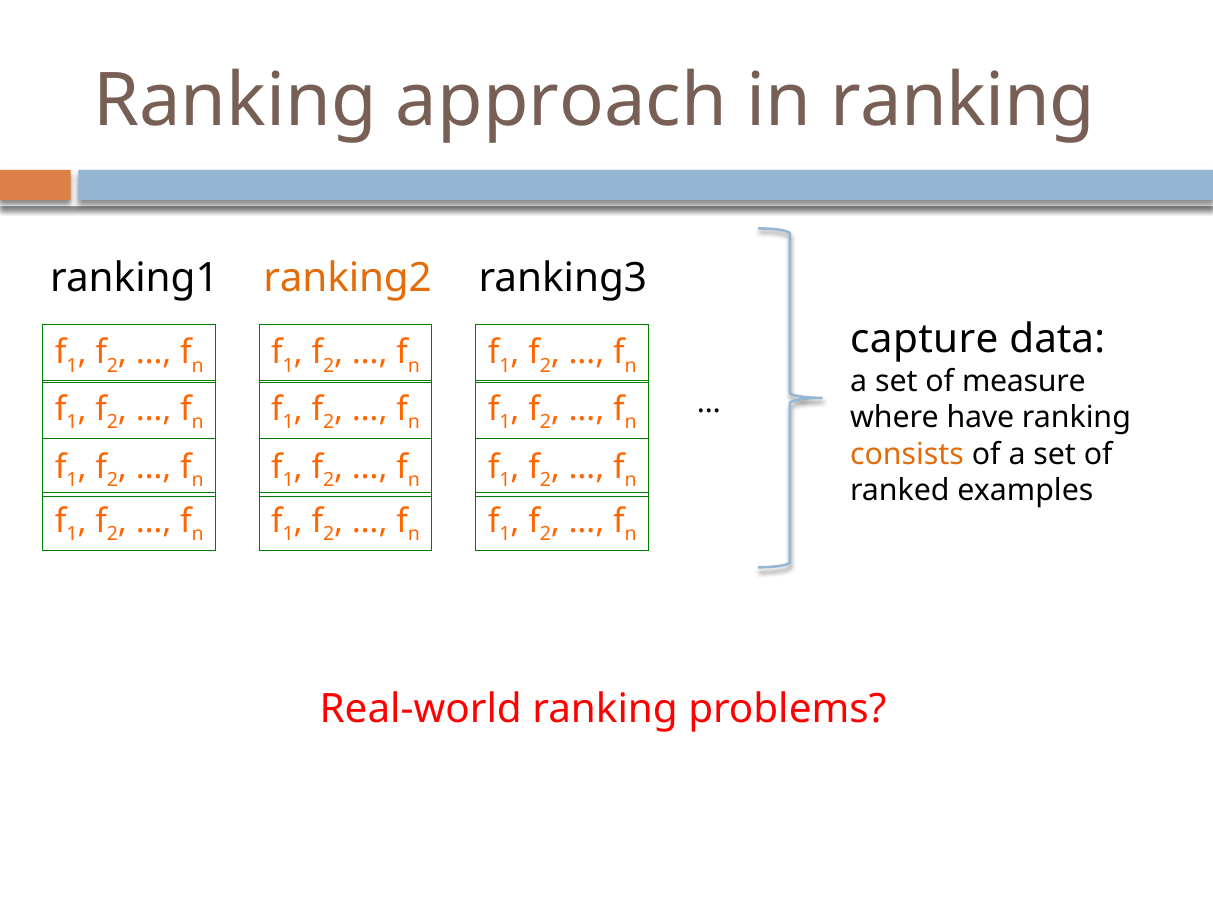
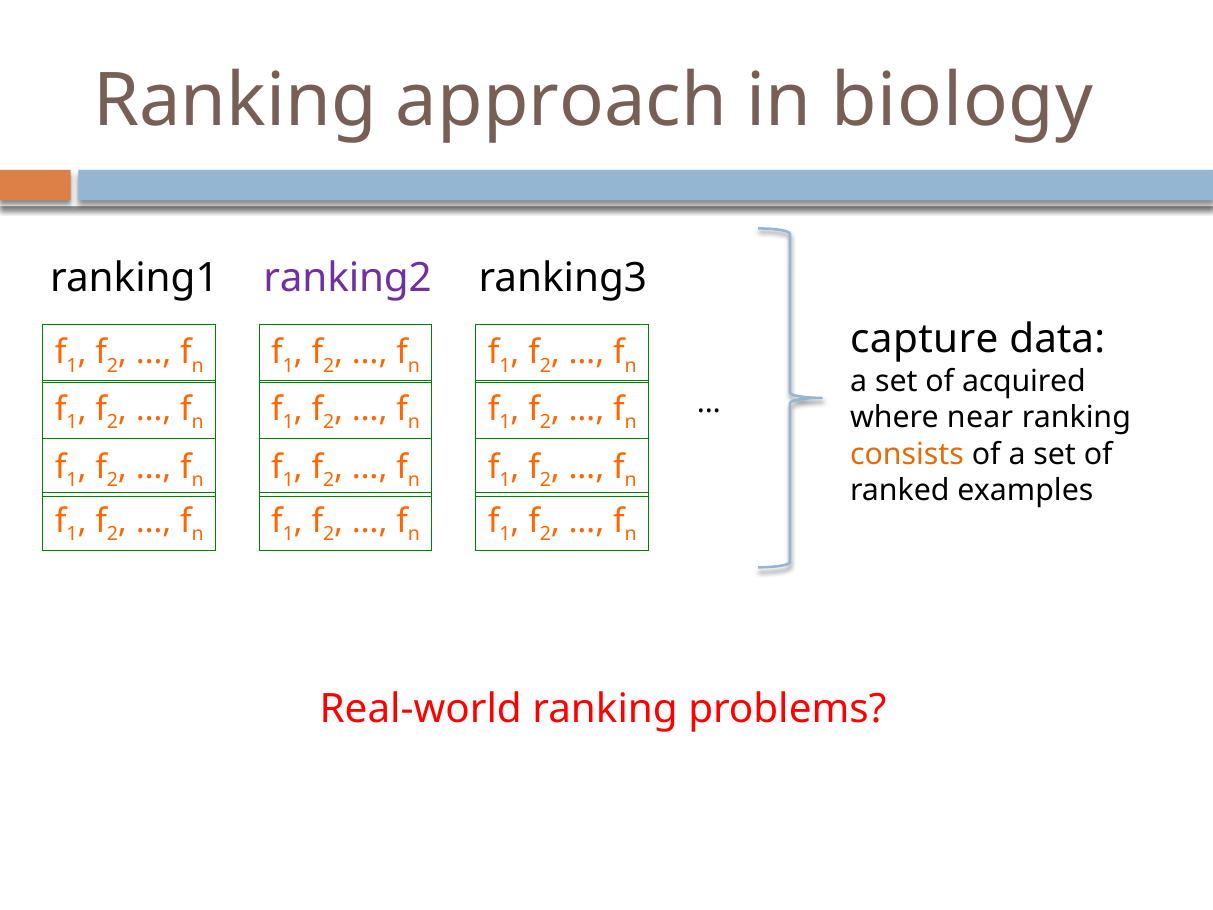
in ranking: ranking -> biology
ranking2 colour: orange -> purple
measure: measure -> acquired
have: have -> near
